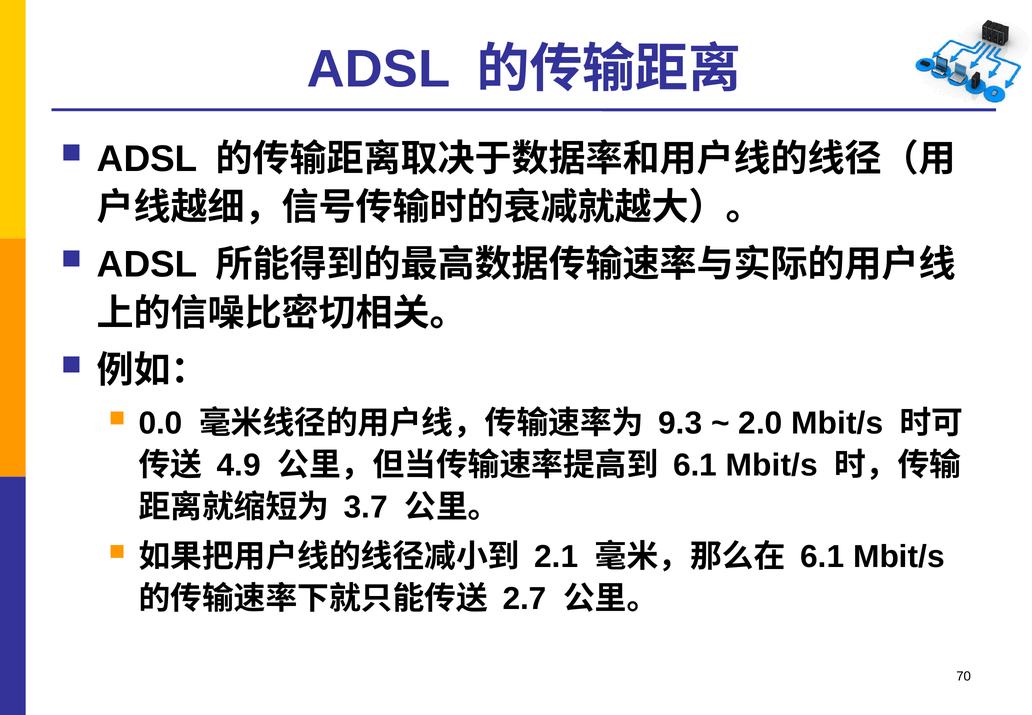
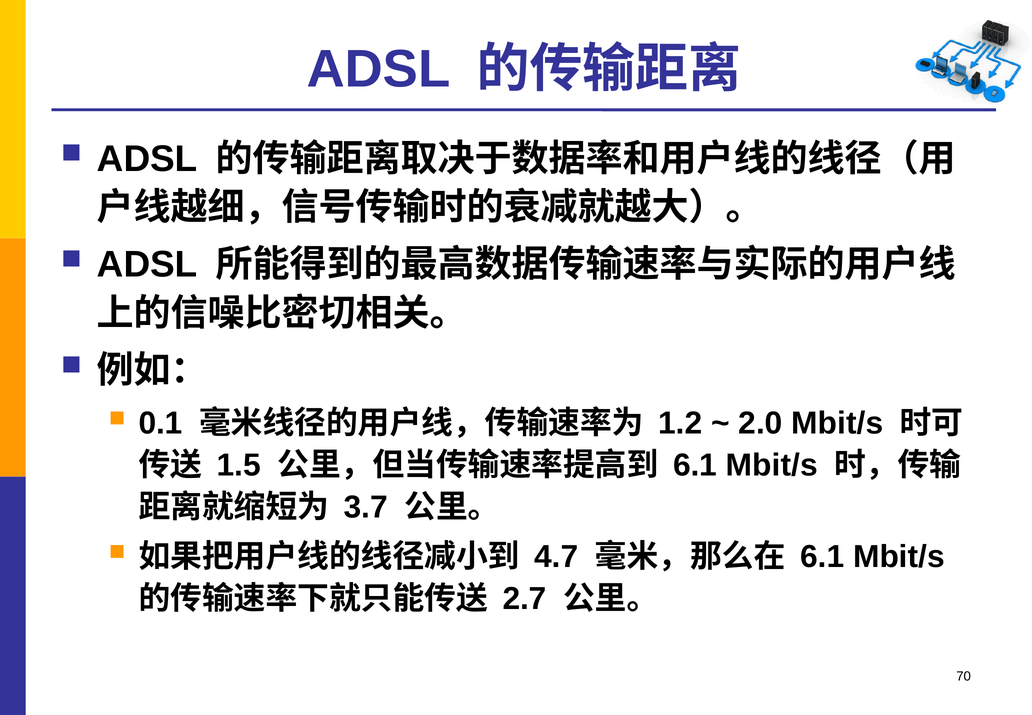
0.0: 0.0 -> 0.1
9.3: 9.3 -> 1.2
4.9: 4.9 -> 1.5
2.1: 2.1 -> 4.7
